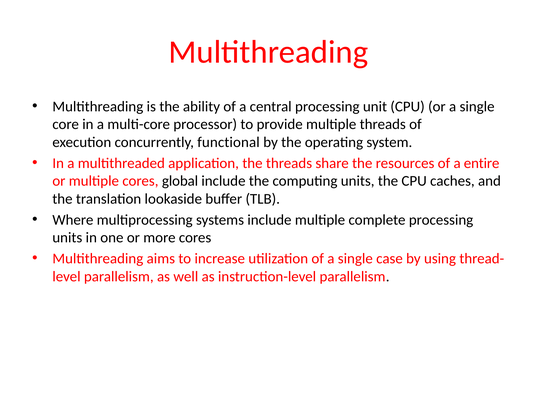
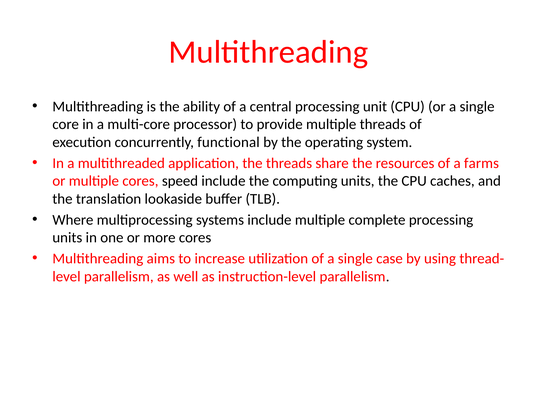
entire: entire -> farms
global: global -> speed
